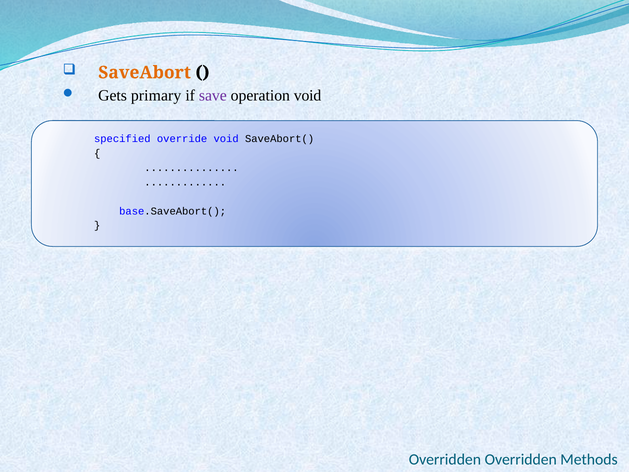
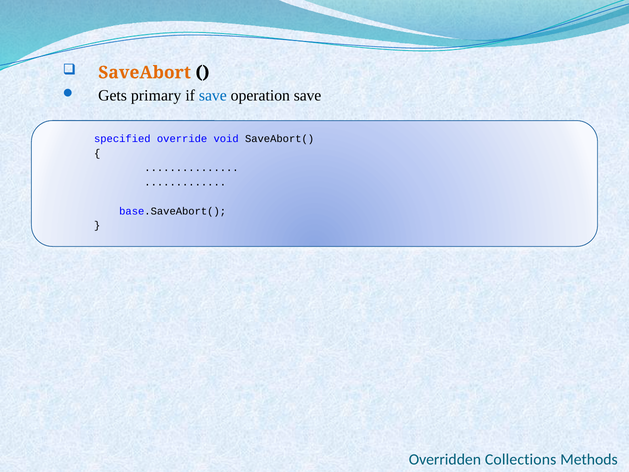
save at (213, 95) colour: purple -> blue
operation void: void -> save
Overridden Overridden: Overridden -> Collections
